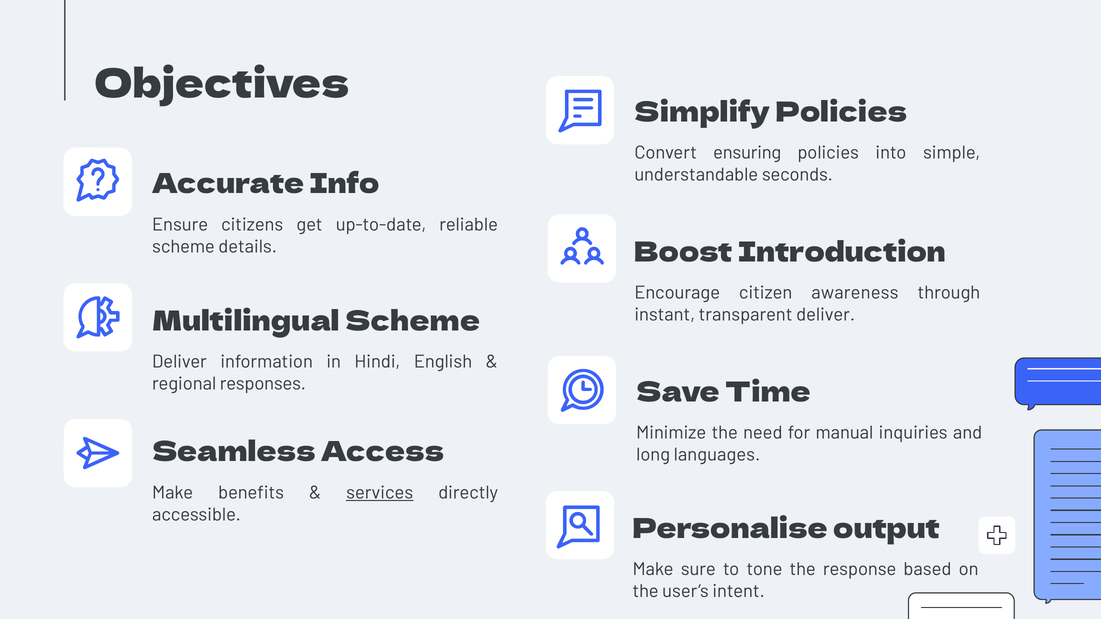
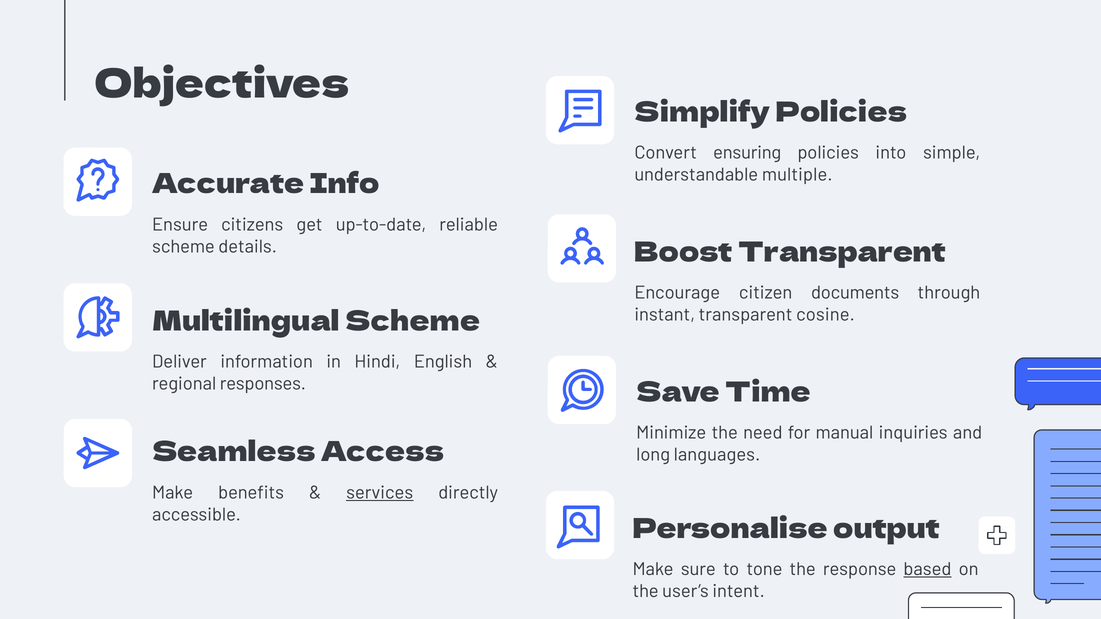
seconds: seconds -> multiple
Boost Introduction: Introduction -> Transparent
awareness: awareness -> documents
transparent deliver: deliver -> cosine
based underline: none -> present
